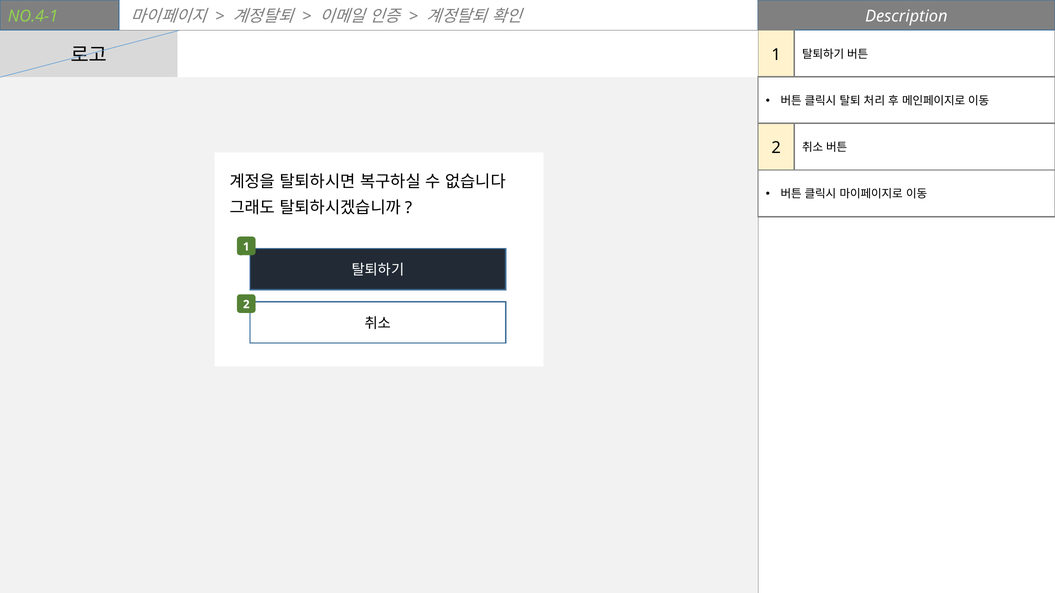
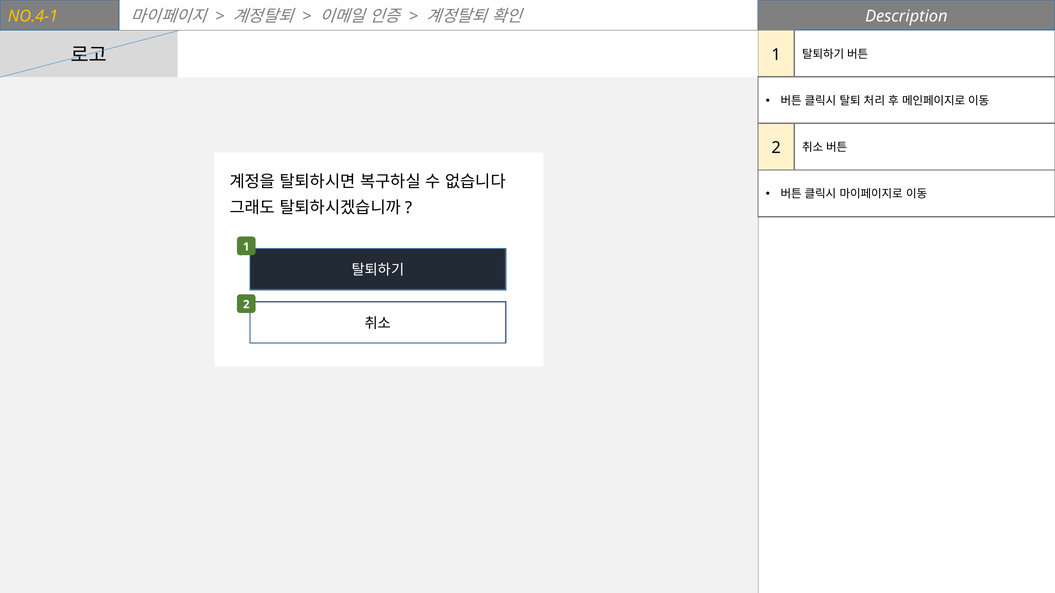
NO.4-1 colour: light green -> yellow
